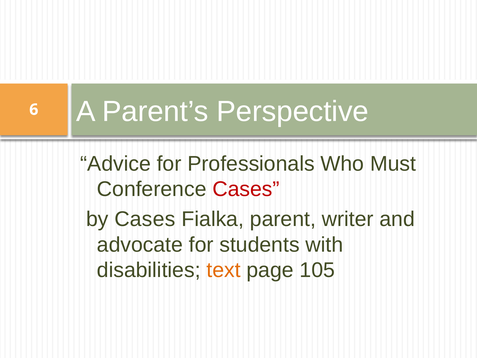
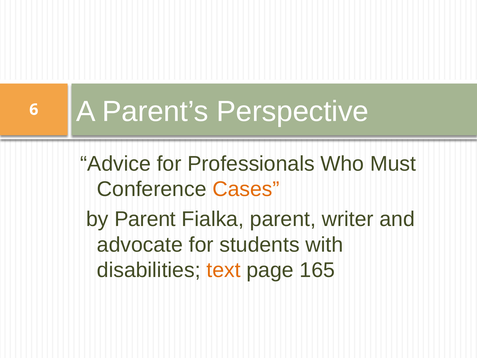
Cases at (246, 189) colour: red -> orange
by Cases: Cases -> Parent
105: 105 -> 165
